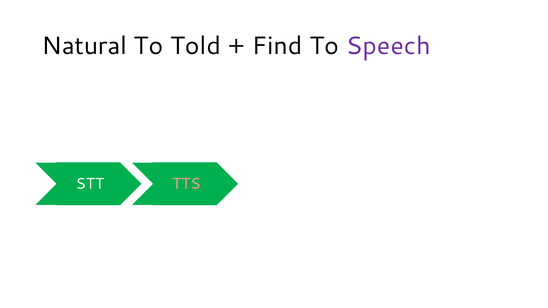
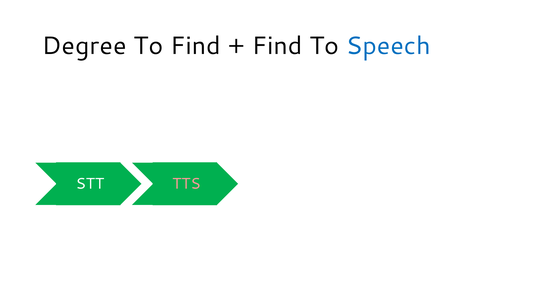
Natural: Natural -> Degree
To Told: Told -> Find
Speech colour: purple -> blue
